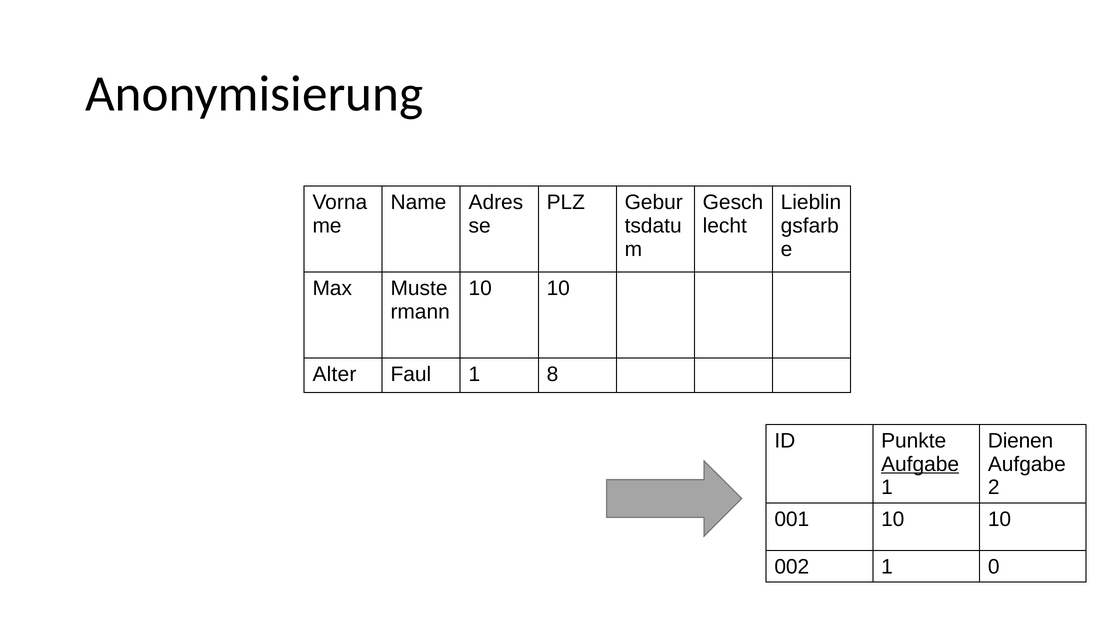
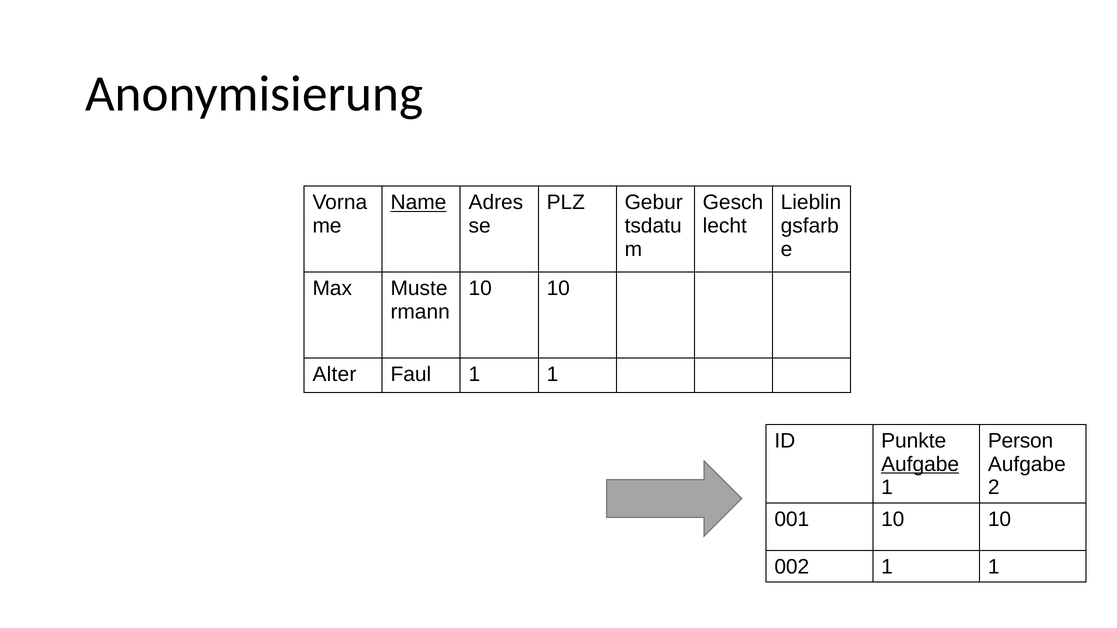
Name underline: none -> present
Faul 1 8: 8 -> 1
Dienen: Dienen -> Person
002 1 0: 0 -> 1
